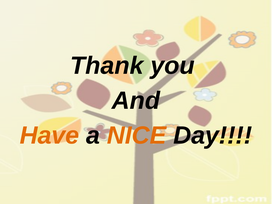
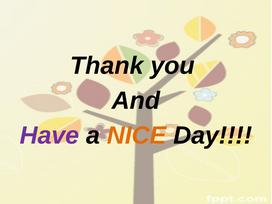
Have colour: orange -> purple
